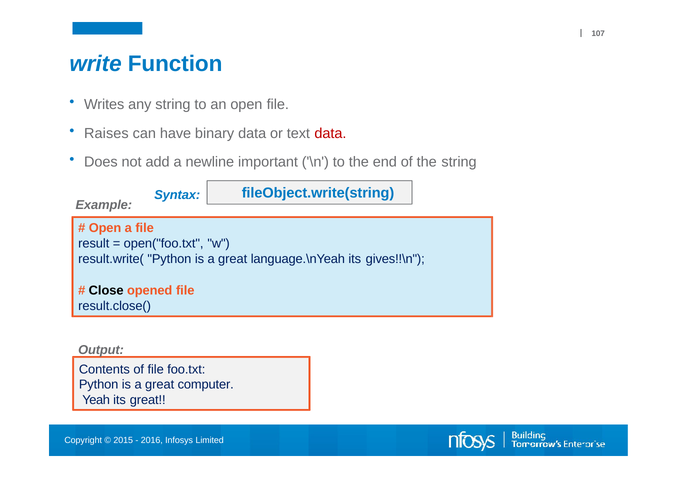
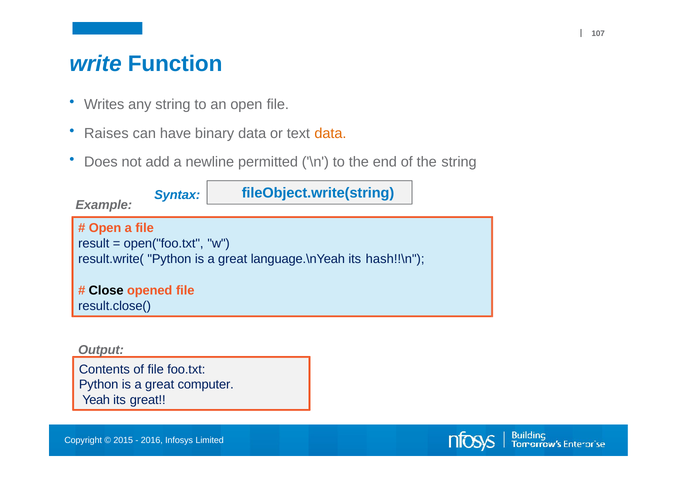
data at (330, 133) colour: red -> orange
important: important -> permitted
gives!!\n: gives!!\n -> hash!!\n
